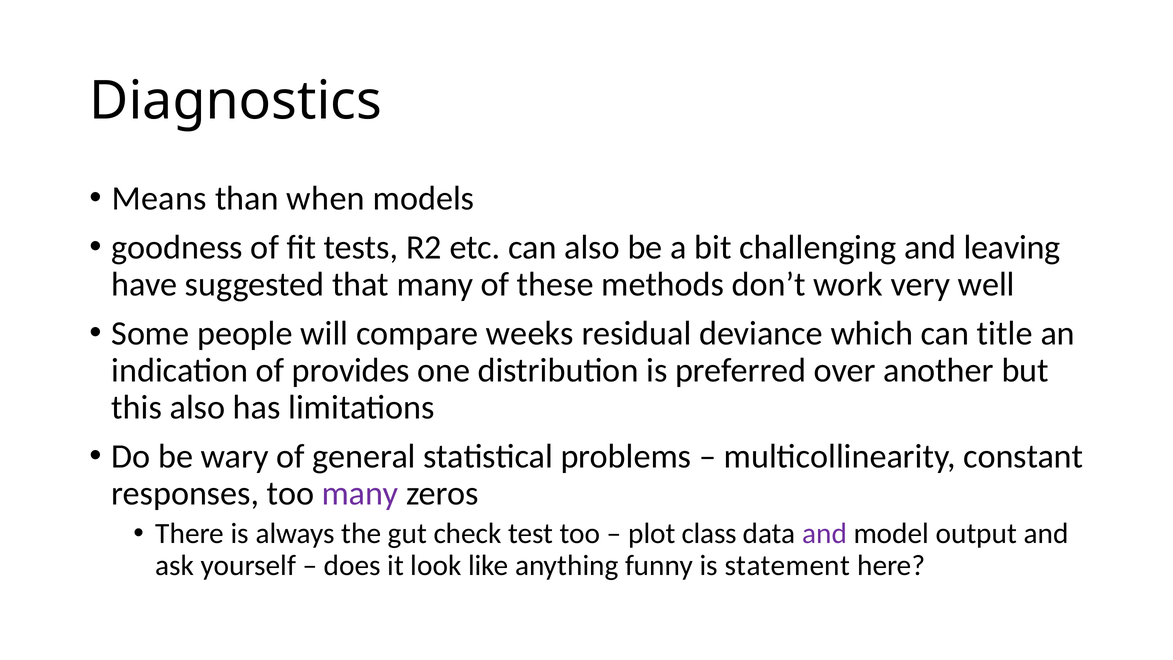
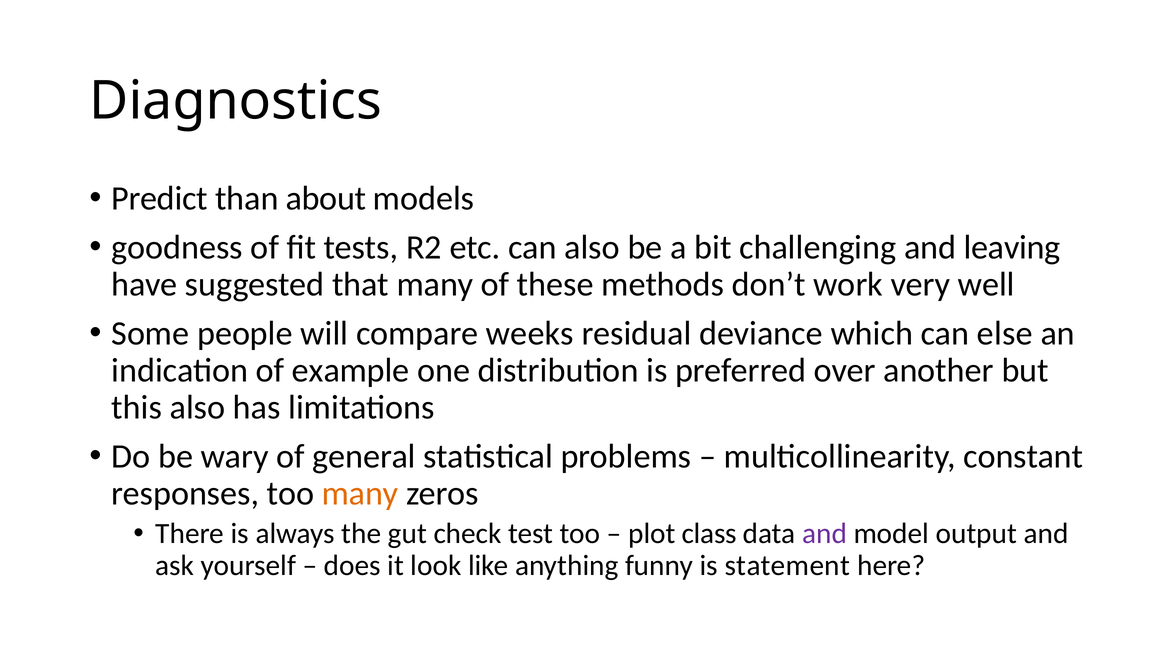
Means: Means -> Predict
when: when -> about
title: title -> else
provides: provides -> example
many at (360, 493) colour: purple -> orange
